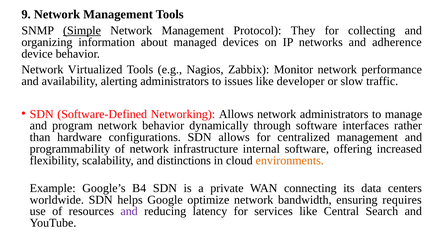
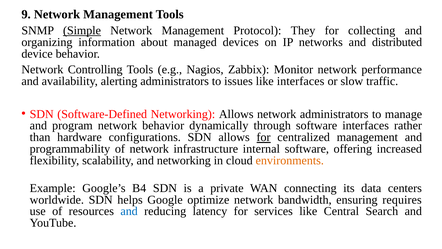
adherence: adherence -> distributed
Virtualized: Virtualized -> Controlling
like developer: developer -> interfaces
for at (264, 137) underline: none -> present
and distinctions: distinctions -> networking
and at (129, 211) colour: purple -> blue
